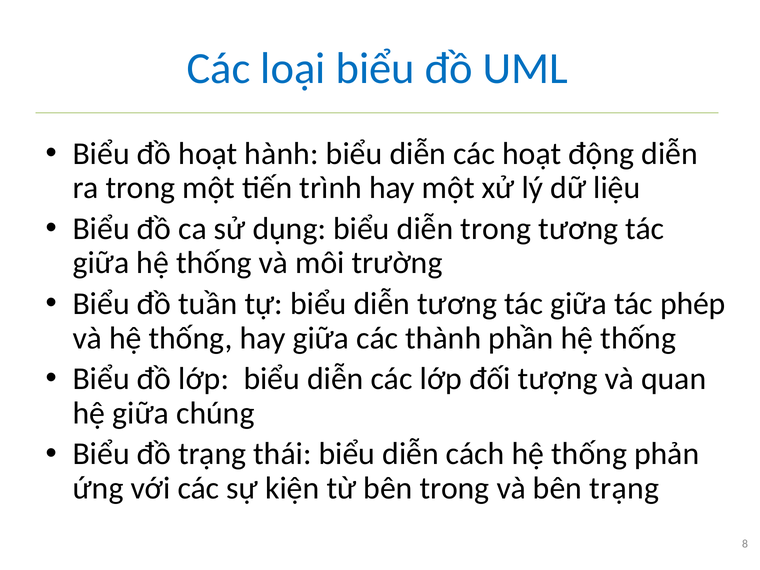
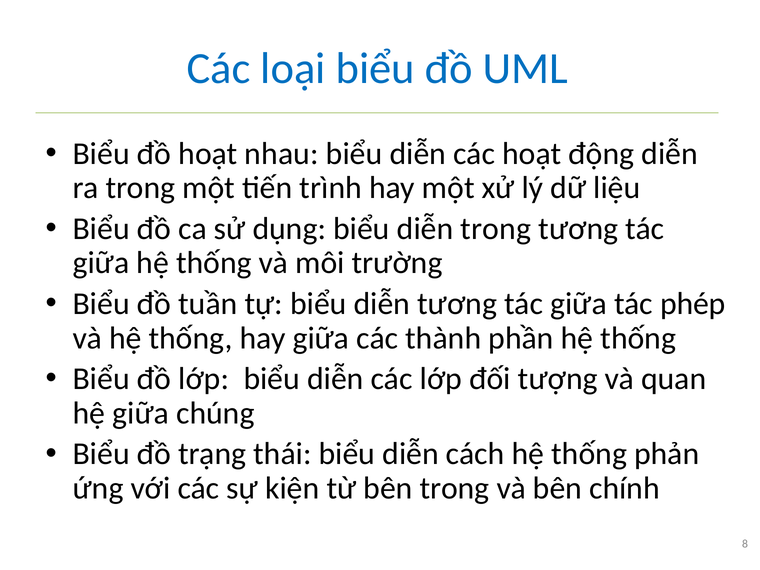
hành: hành -> nhau
bên trạng: trạng -> chính
